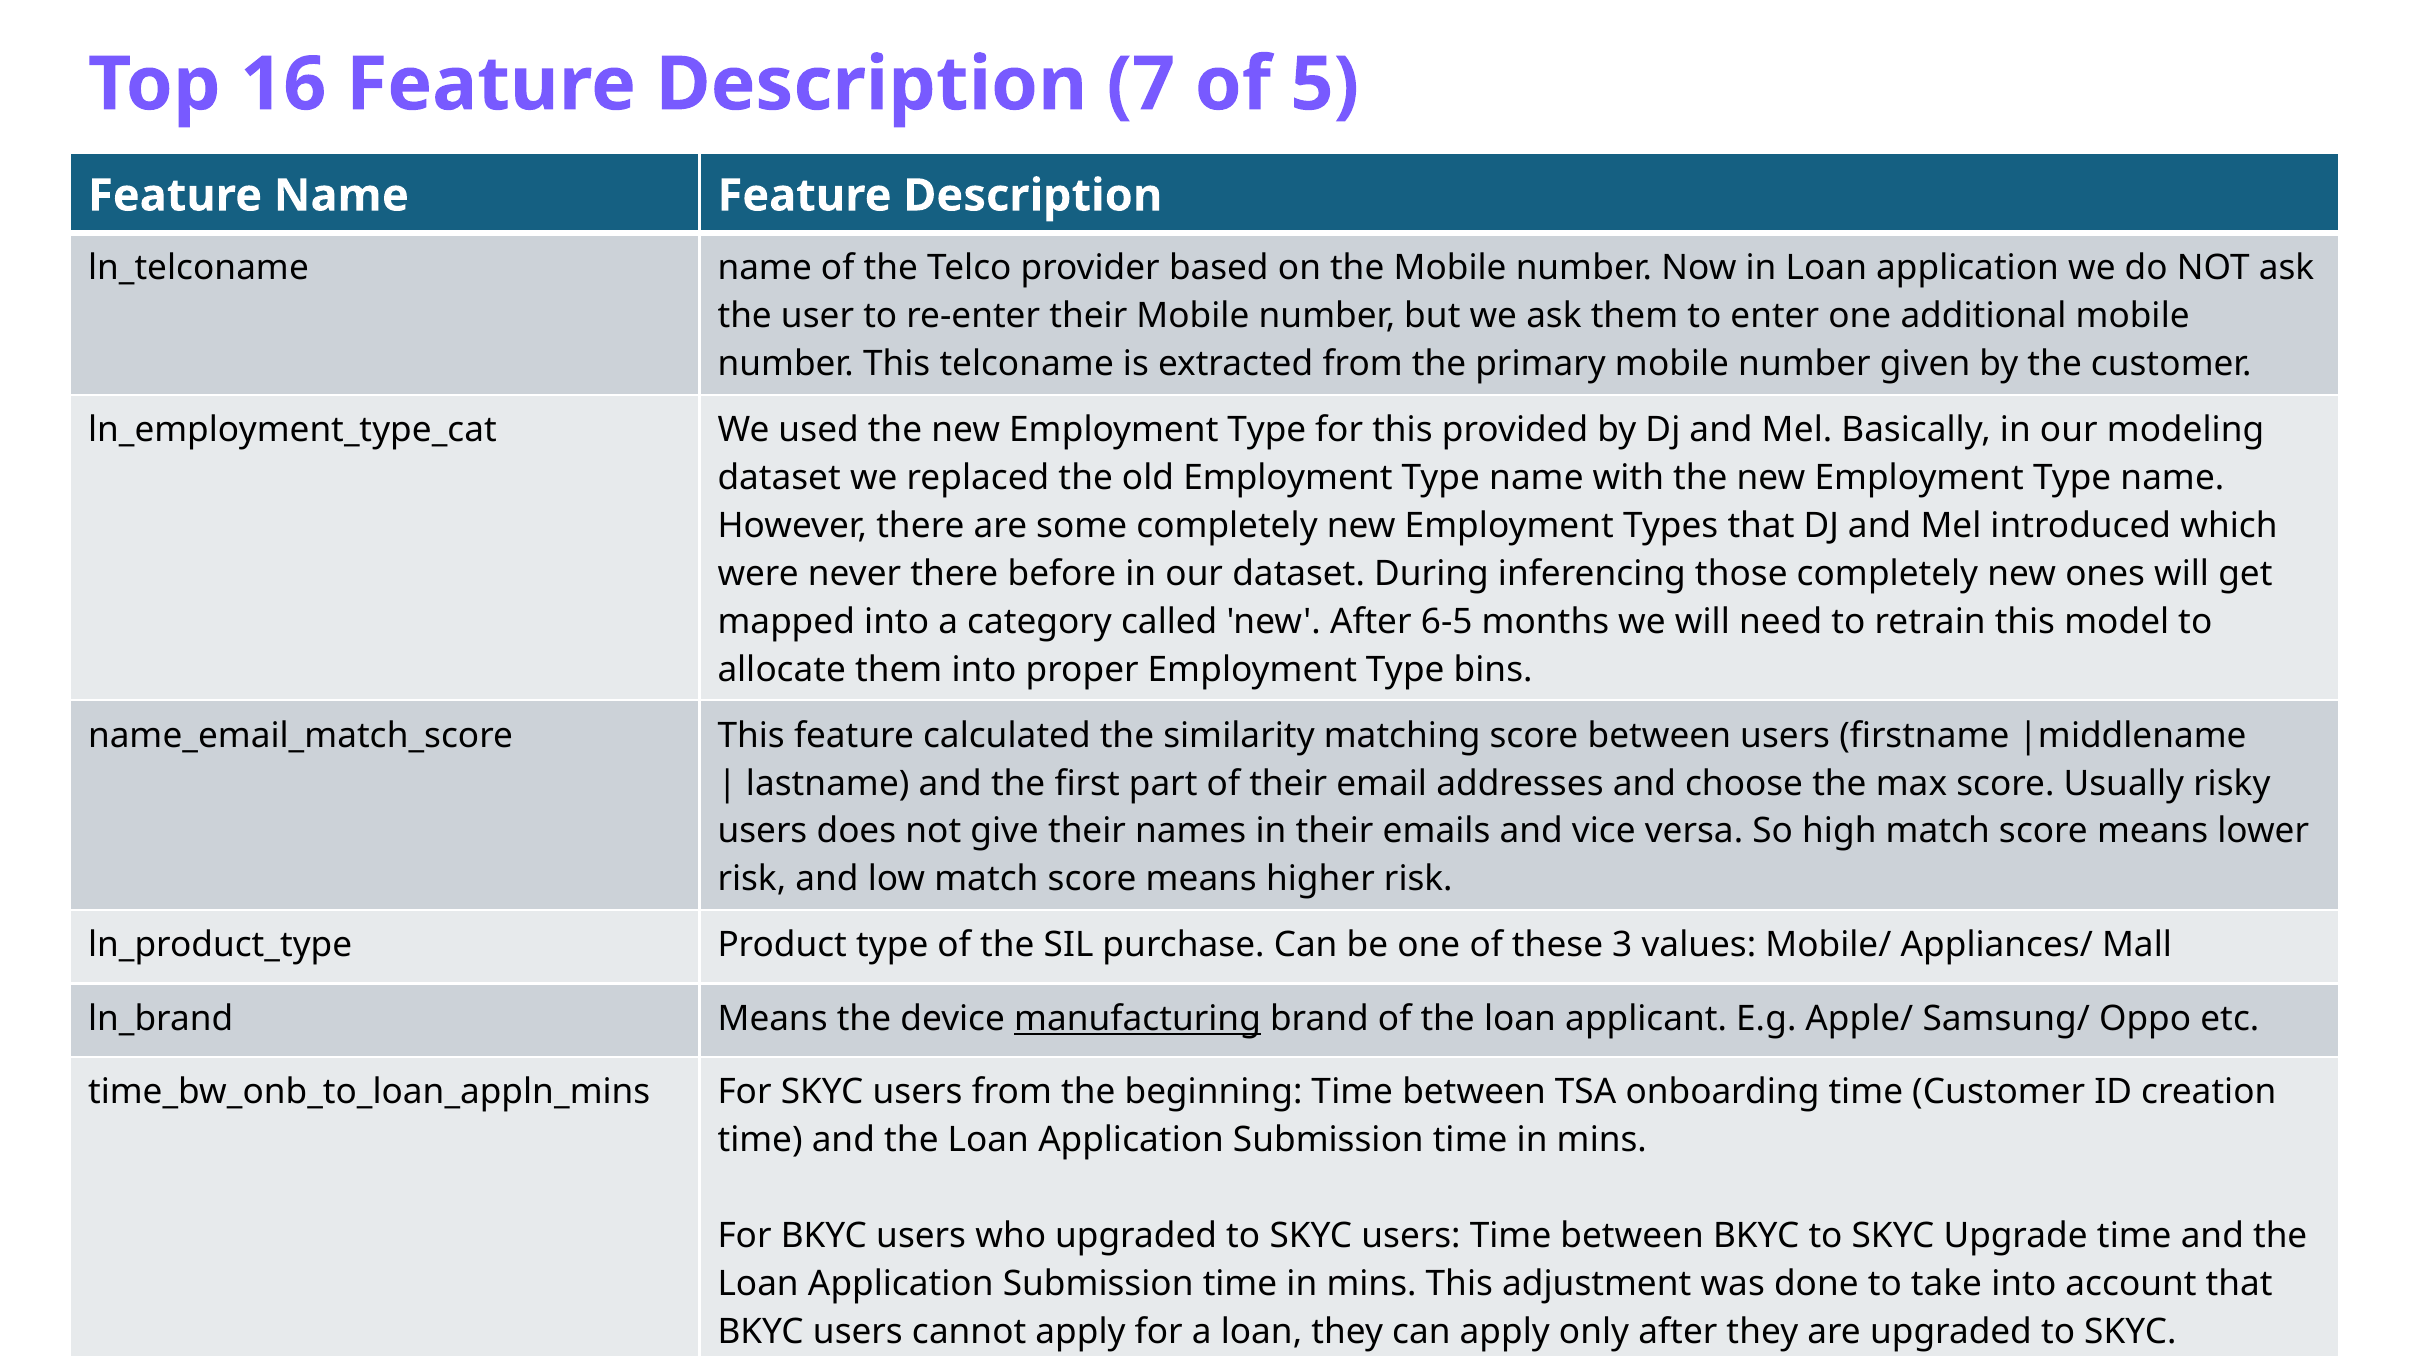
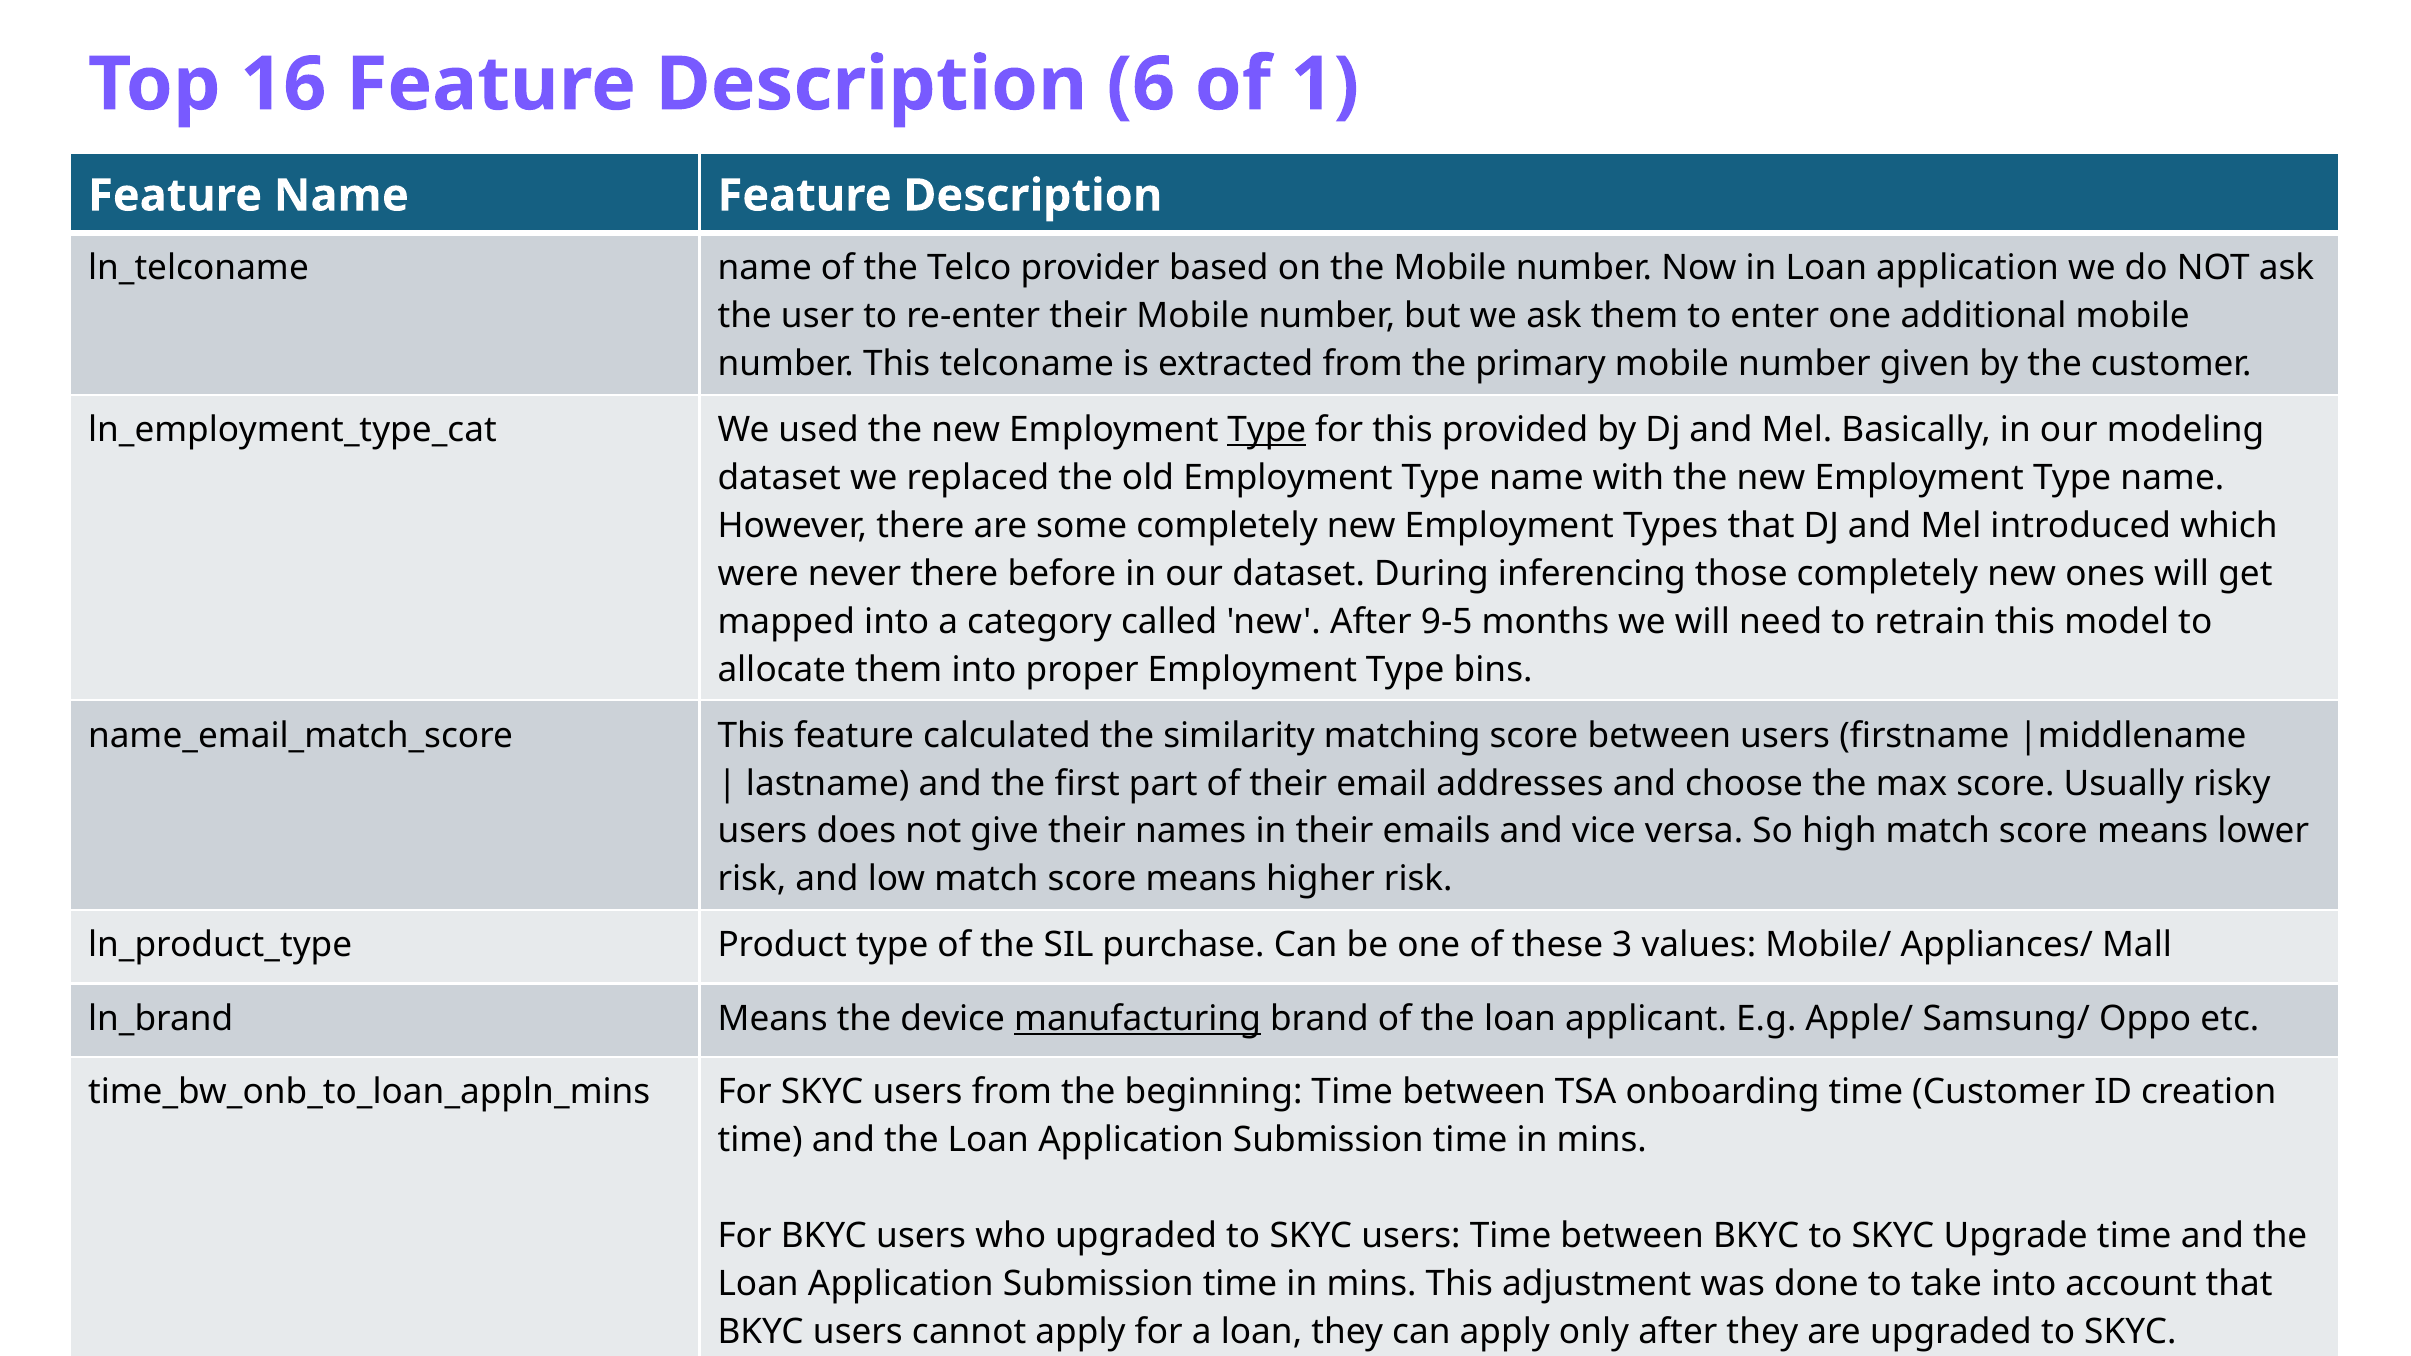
7: 7 -> 6
5: 5 -> 1
Type at (1267, 430) underline: none -> present
6-5: 6-5 -> 9-5
